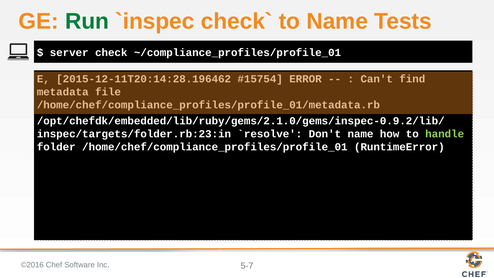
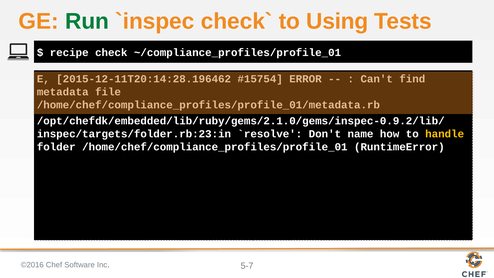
to Name: Name -> Using
server: server -> recipe
handle colour: light green -> yellow
